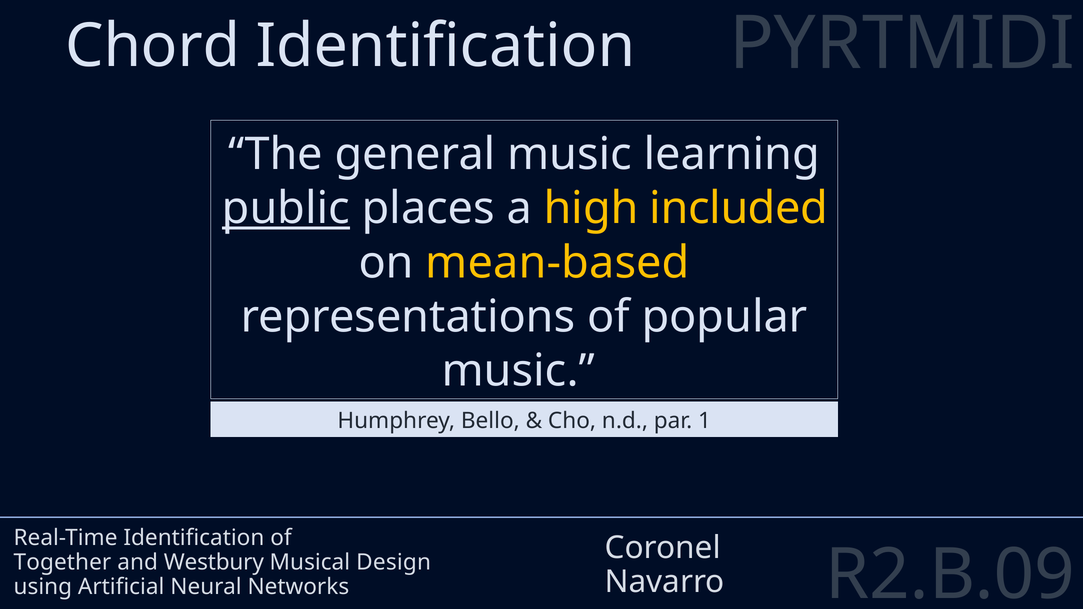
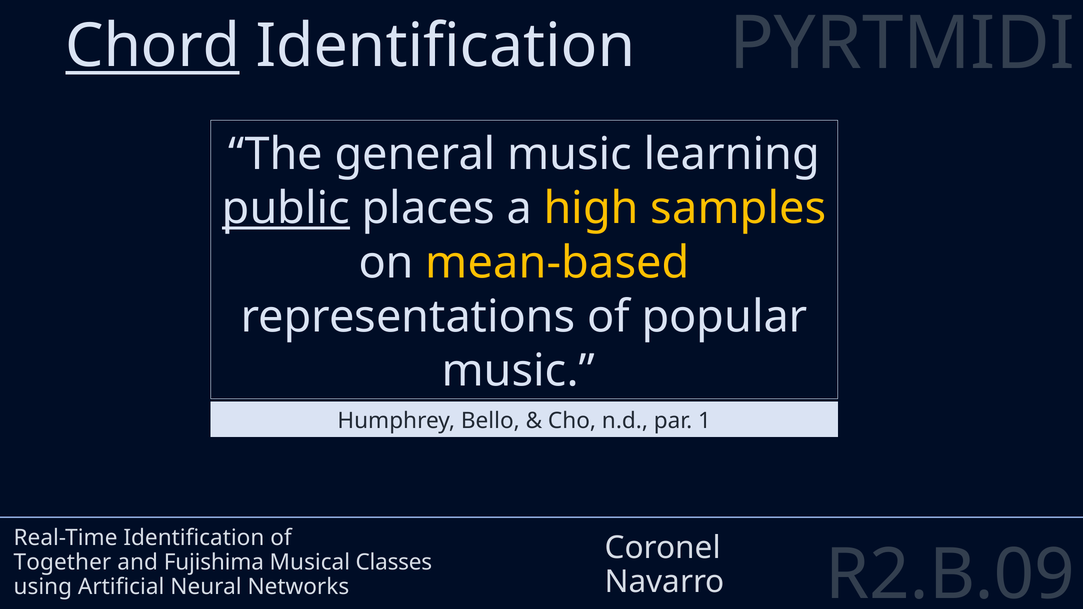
Chord underline: none -> present
included: included -> samples
Westbury: Westbury -> Fujishima
Design: Design -> Classes
